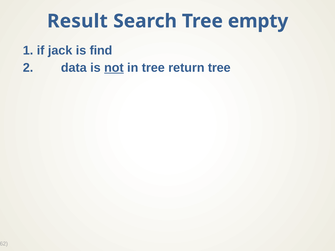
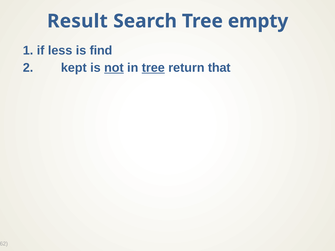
jack: jack -> less
data: data -> kept
tree at (153, 68) underline: none -> present
return tree: tree -> that
